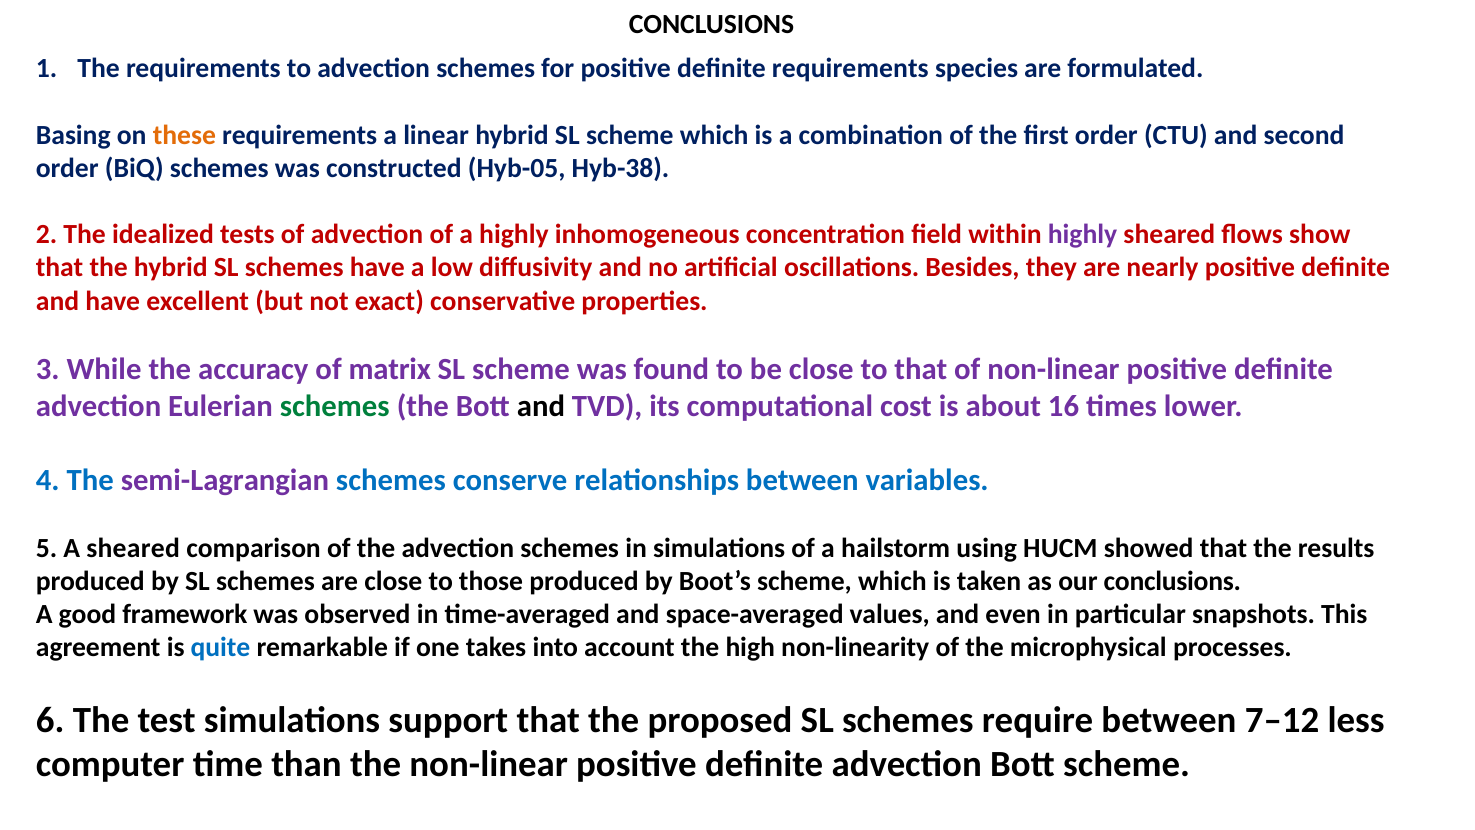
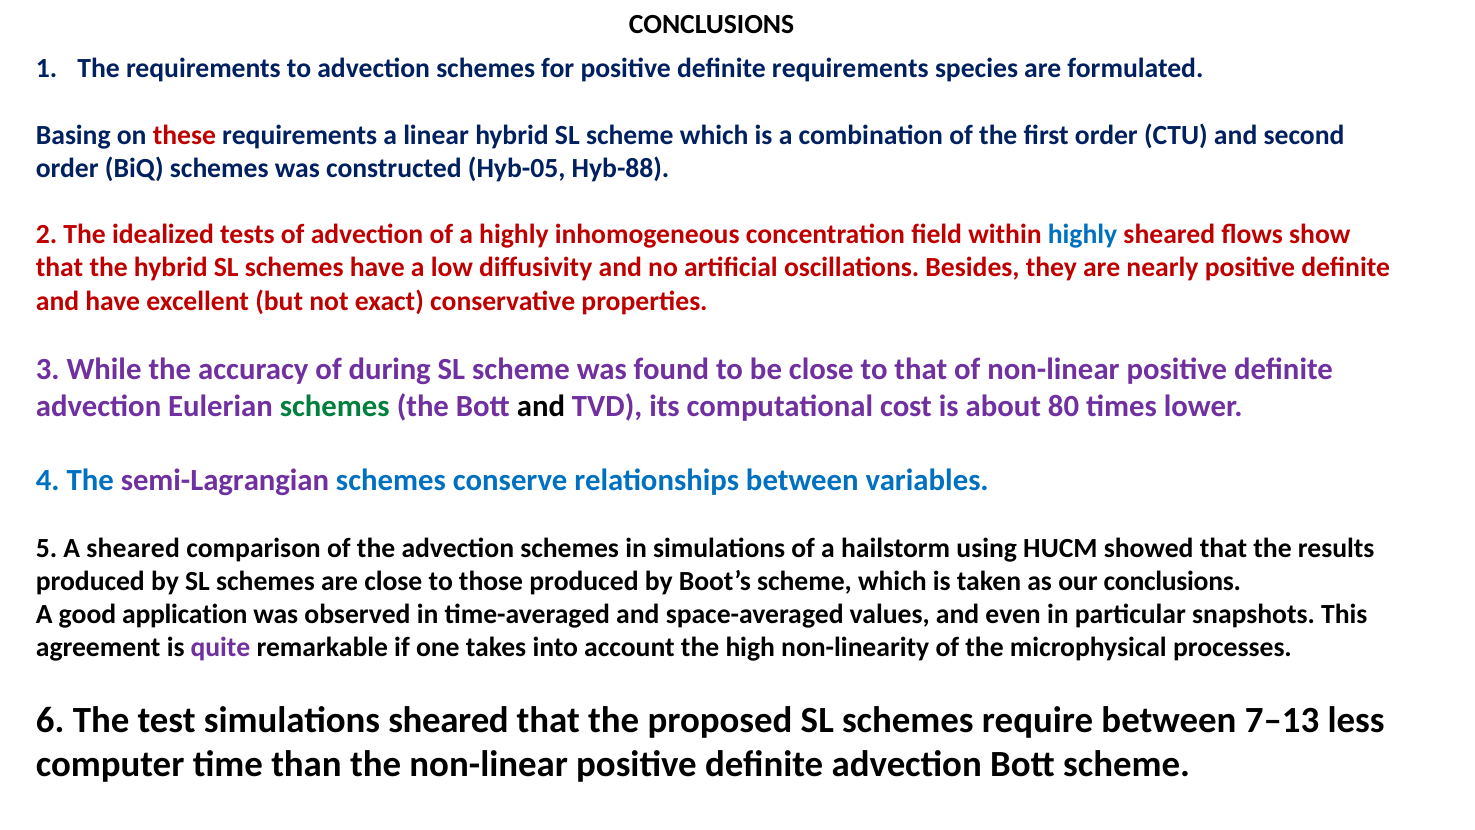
these colour: orange -> red
Hyb-38: Hyb-38 -> Hyb-88
highly at (1083, 235) colour: purple -> blue
matrix: matrix -> during
16: 16 -> 80
framework: framework -> application
quite colour: blue -> purple
simulations support: support -> sheared
7–12: 7–12 -> 7–13
